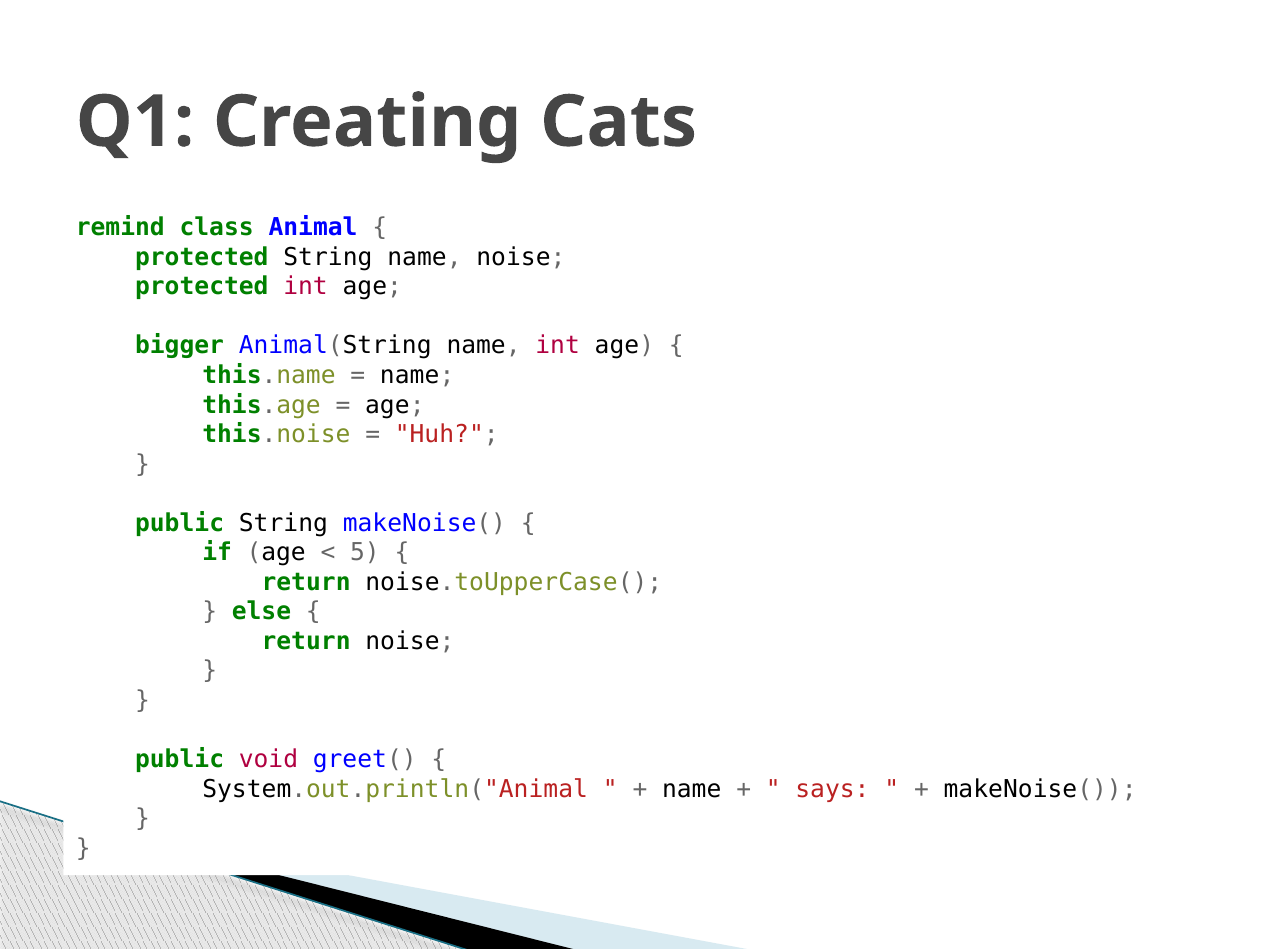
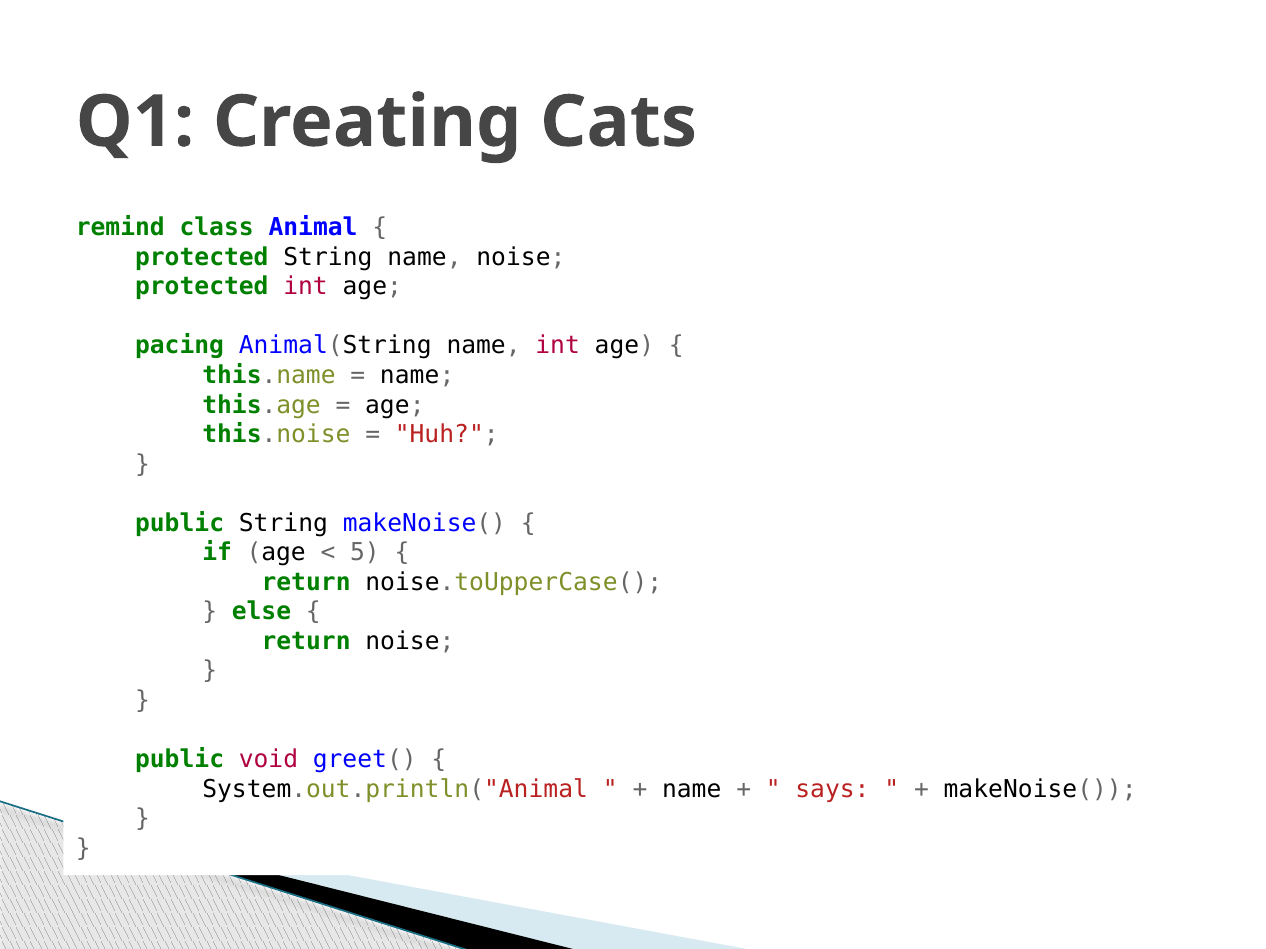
bigger: bigger -> pacing
